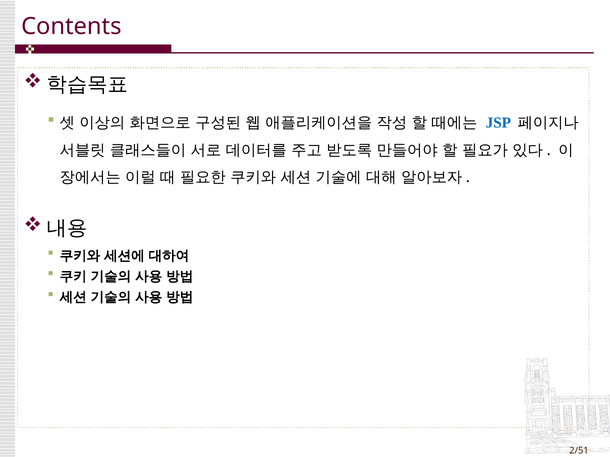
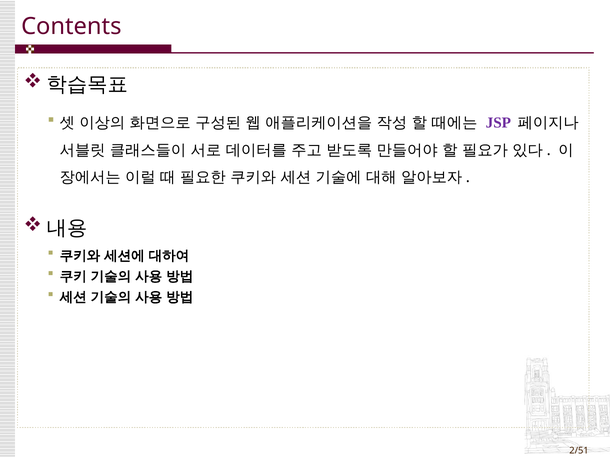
JSP colour: blue -> purple
